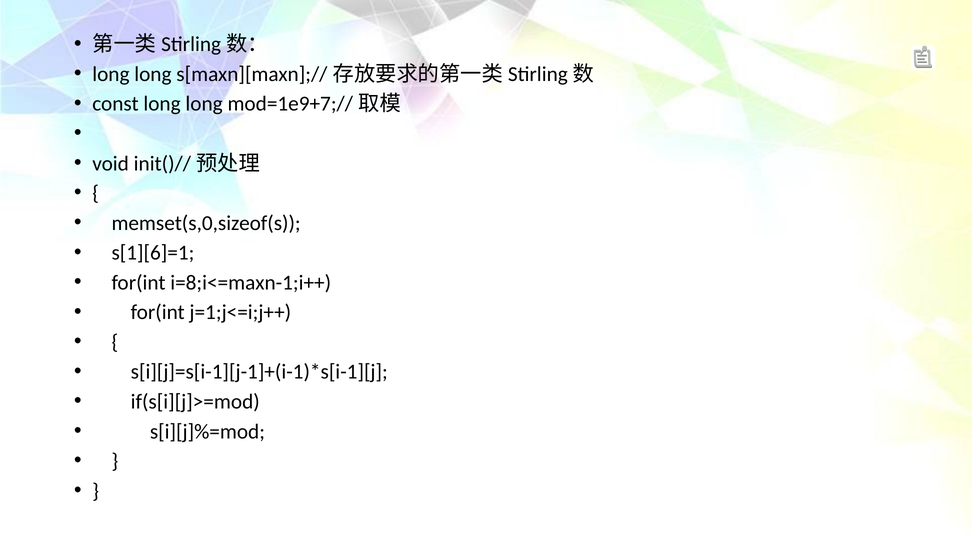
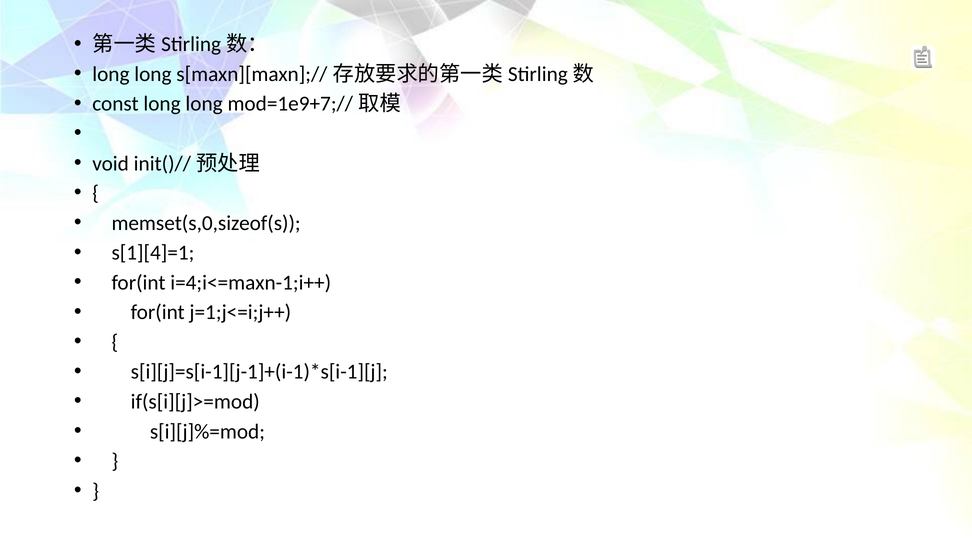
s[1][6]=1: s[1][6]=1 -> s[1][4]=1
i=8;i<=maxn-1;i++: i=8;i<=maxn-1;i++ -> i=4;i<=maxn-1;i++
